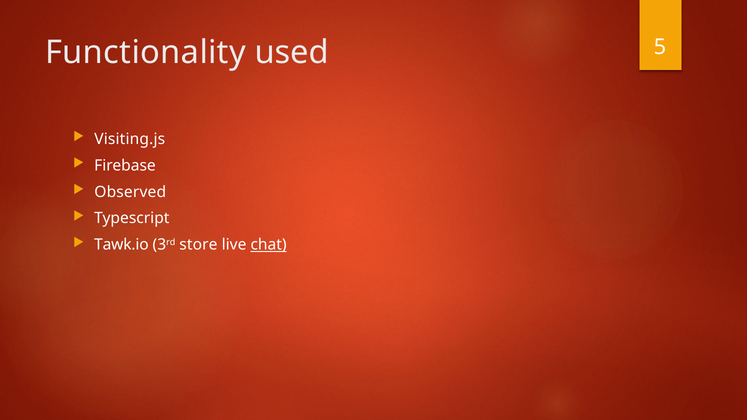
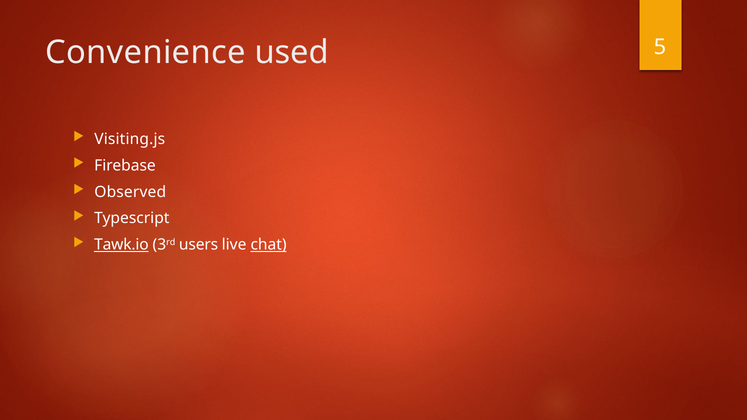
Functionality: Functionality -> Convenience
Tawk.io underline: none -> present
store: store -> users
